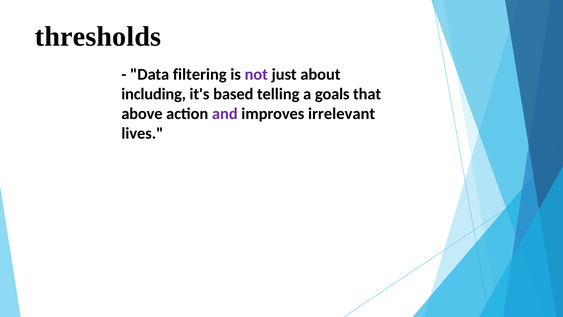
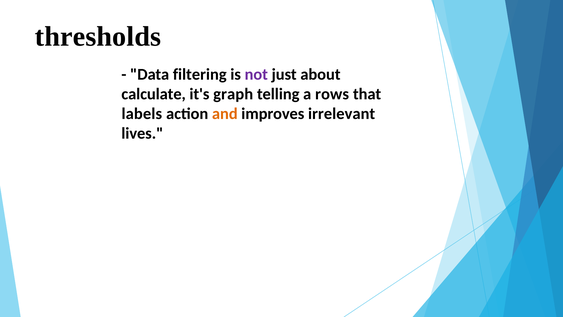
including: including -> calculate
based: based -> graph
goals: goals -> rows
above: above -> labels
and colour: purple -> orange
